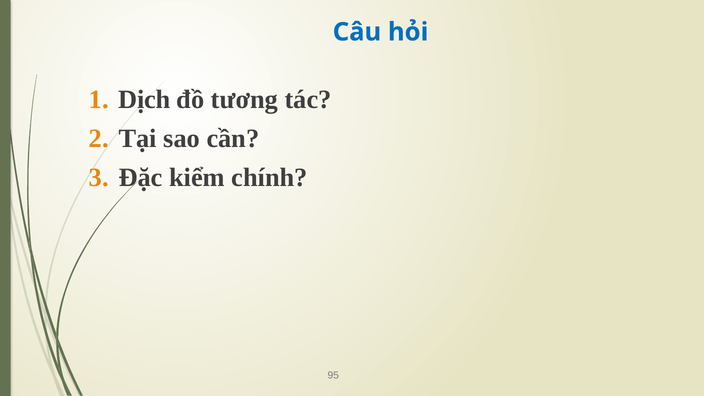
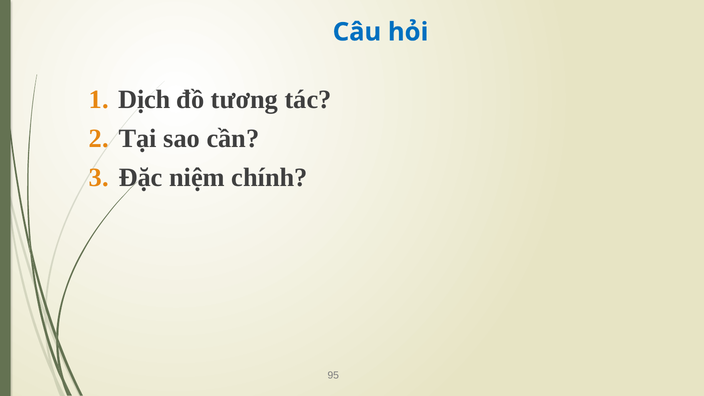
kiểm: kiểm -> niệm
